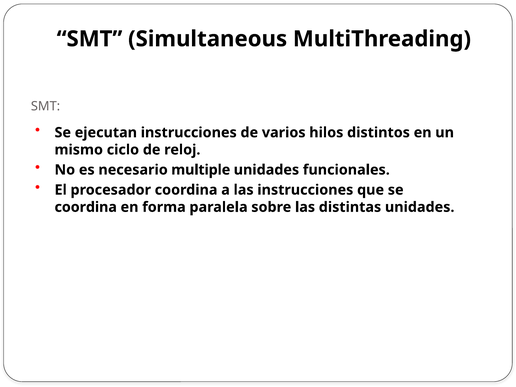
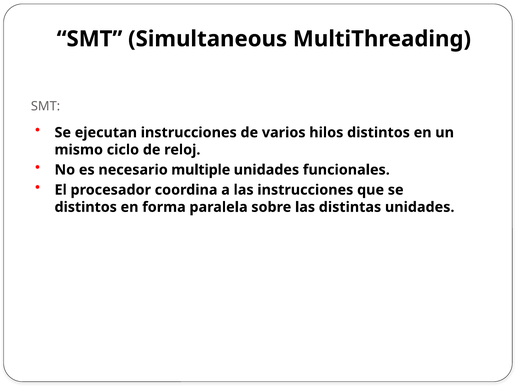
coordina at (86, 207): coordina -> distintos
